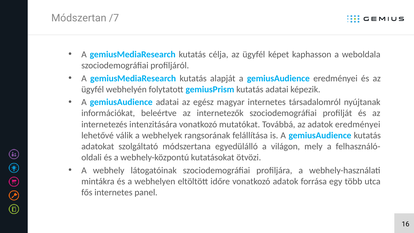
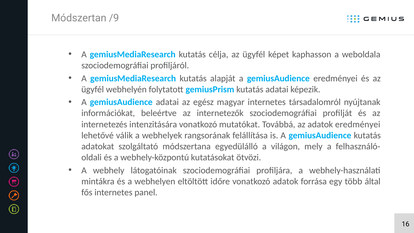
/7: /7 -> /9
utca: utca -> által
